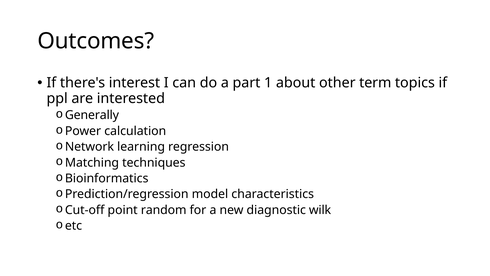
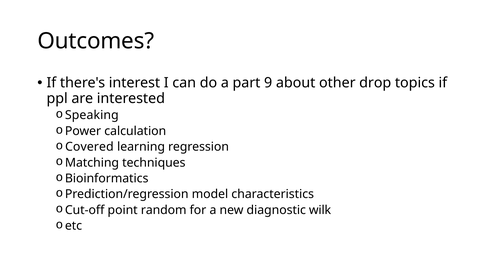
1: 1 -> 9
term: term -> drop
Generally: Generally -> Speaking
Network: Network -> Covered
